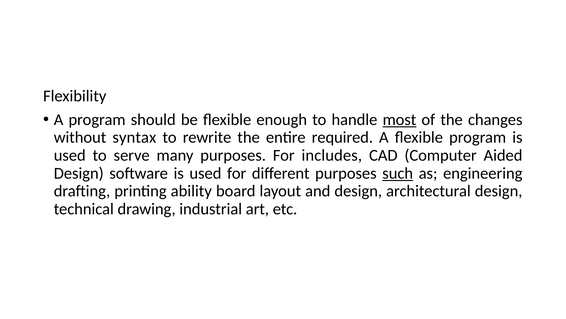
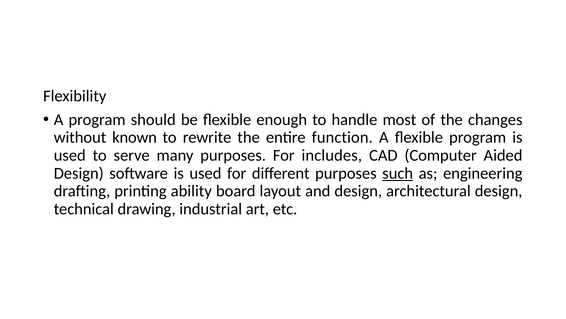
most underline: present -> none
syntax: syntax -> known
required: required -> function
